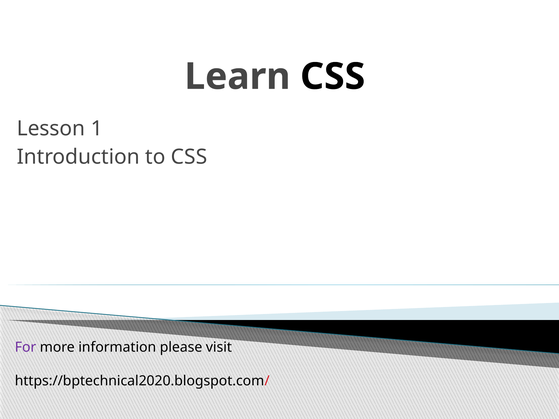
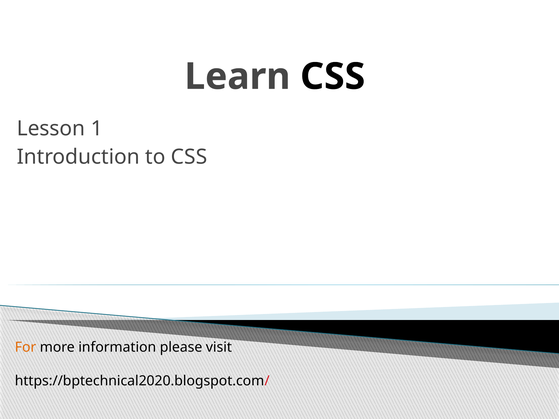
For colour: purple -> orange
